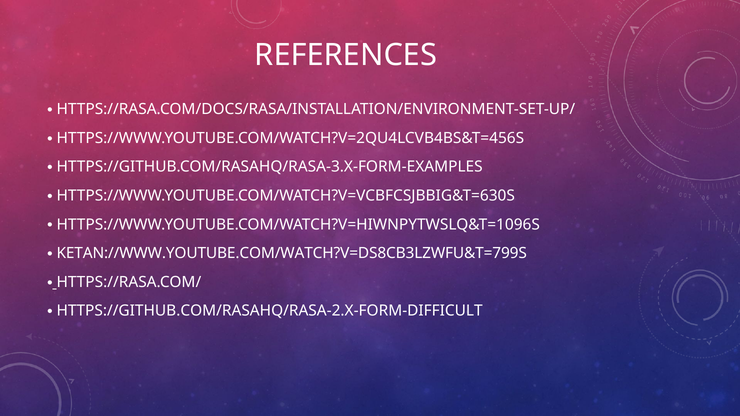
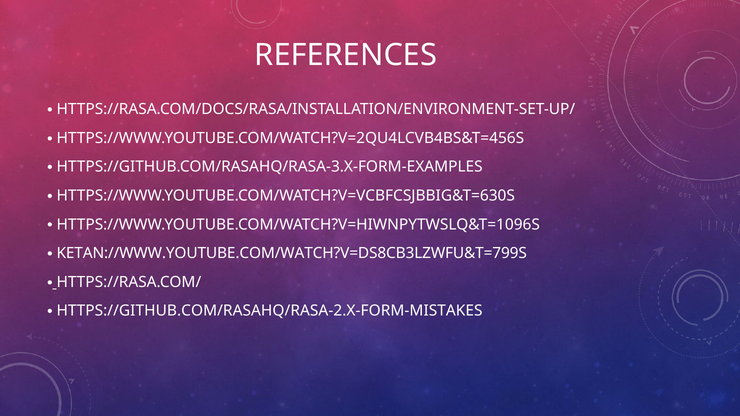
HTTPS://GITHUB.COM/RASAHQ/RASA-2.X-FORM-DIFFICULT: HTTPS://GITHUB.COM/RASAHQ/RASA-2.X-FORM-DIFFICULT -> HTTPS://GITHUB.COM/RASAHQ/RASA-2.X-FORM-MISTAKES
